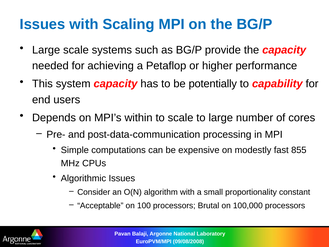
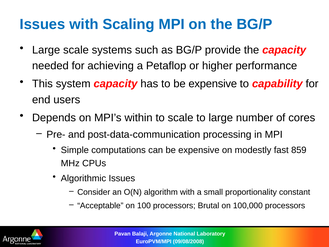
to be potentially: potentially -> expensive
855: 855 -> 859
